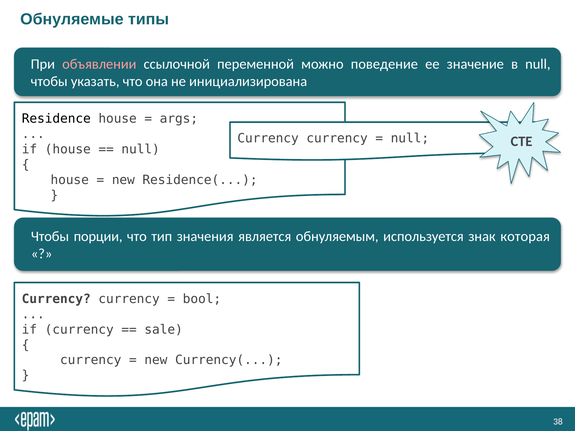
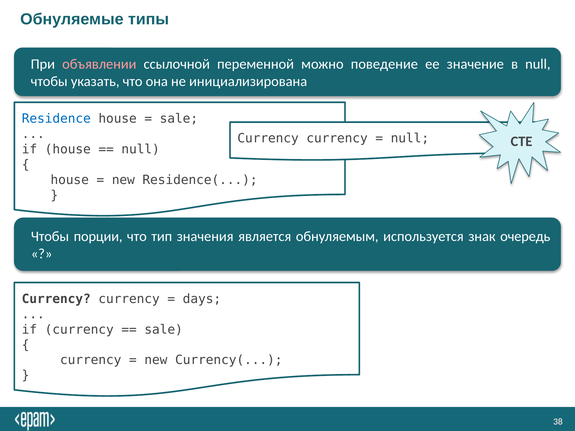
Residence colour: black -> blue
args at (179, 119): args -> sale
которая: которая -> очередь
bool: bool -> days
